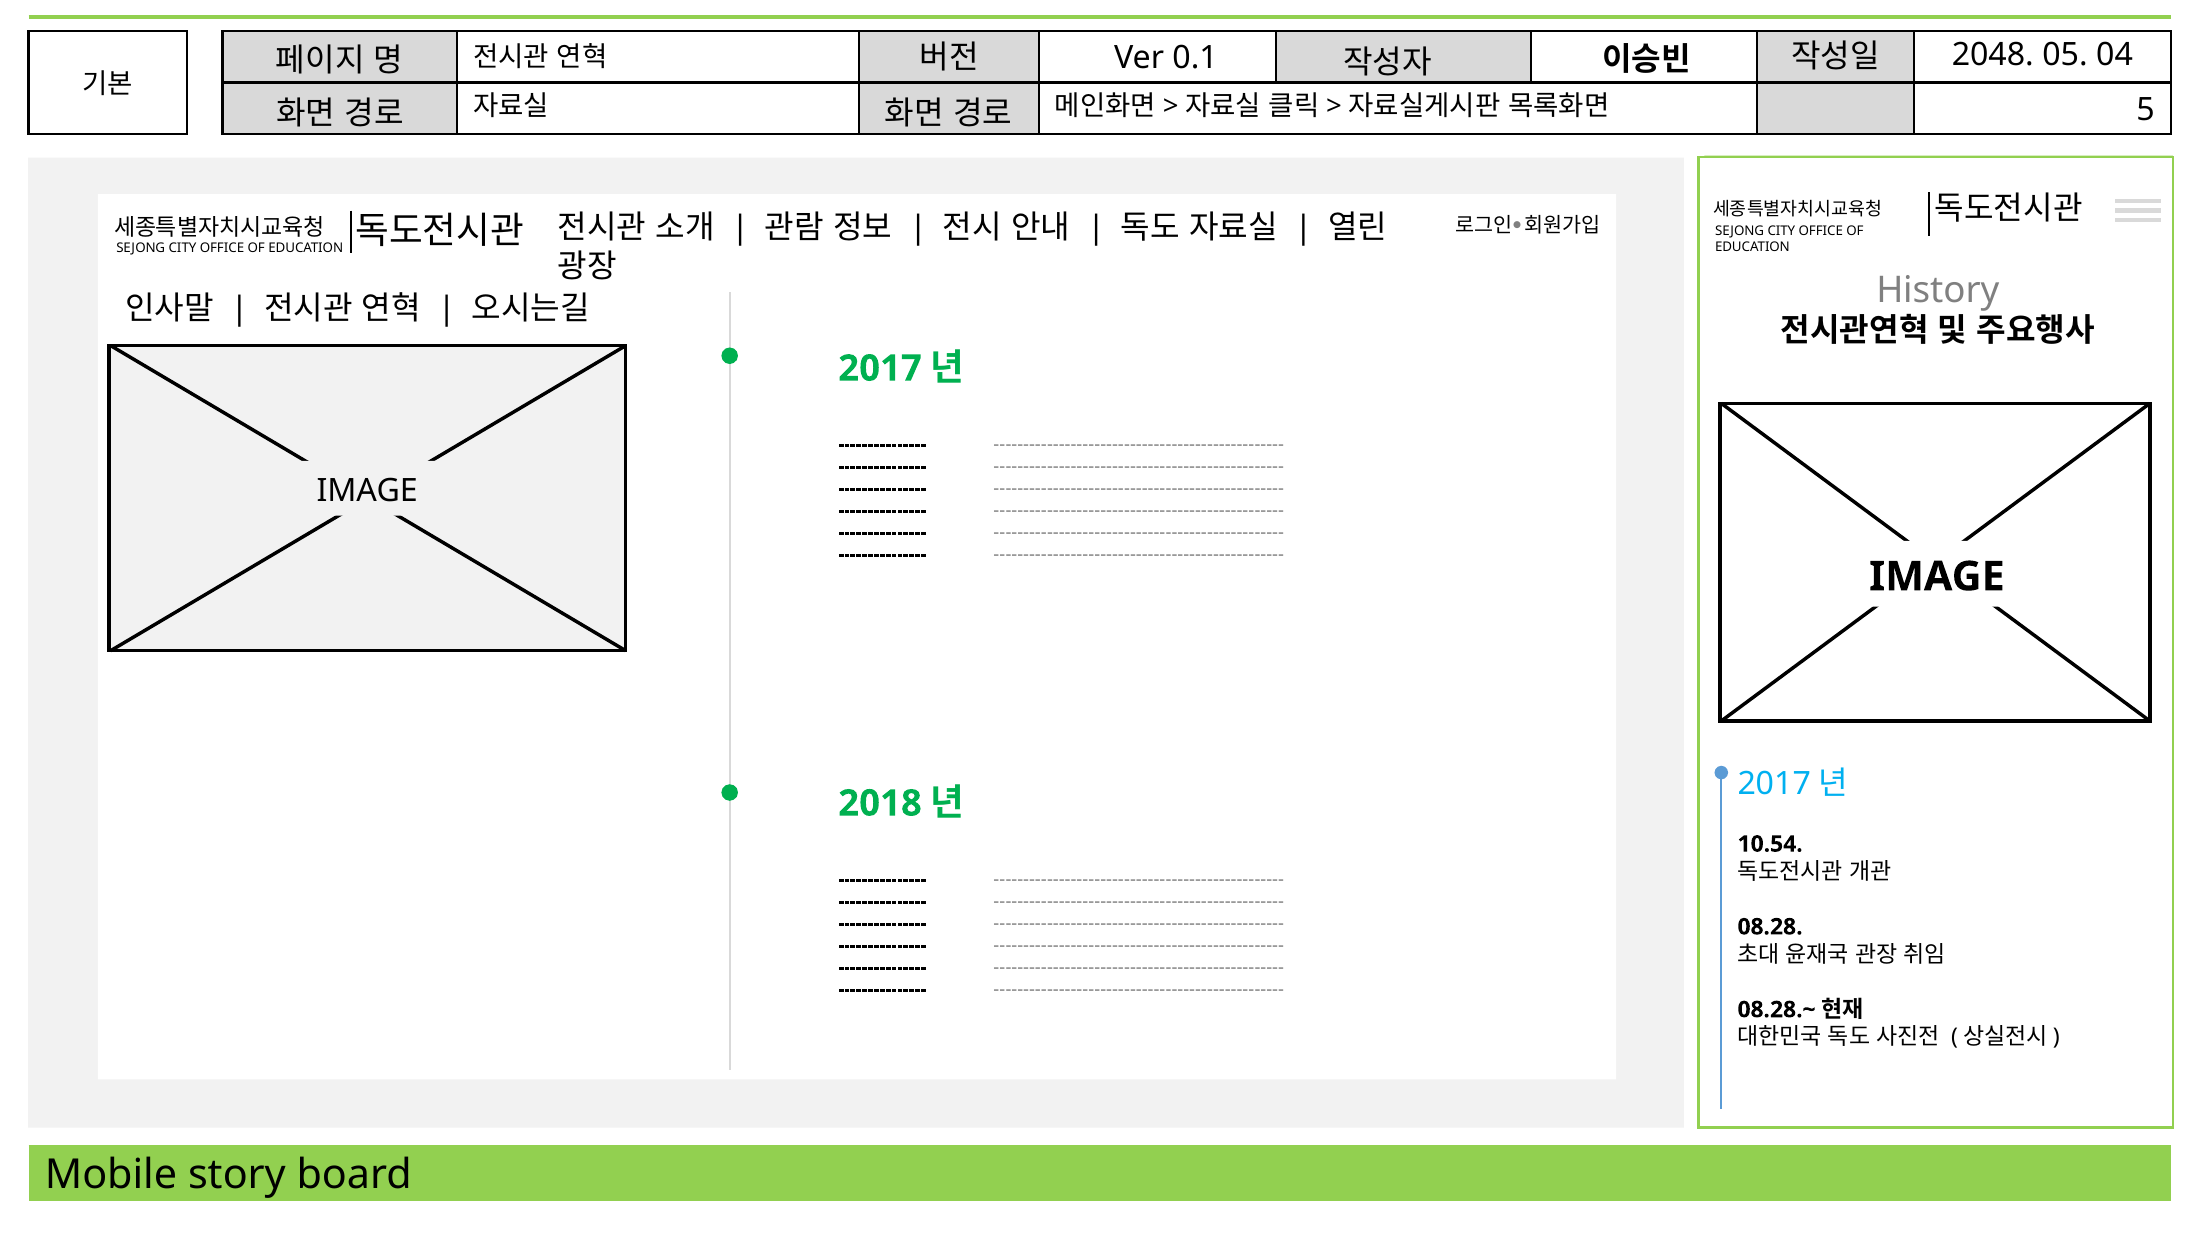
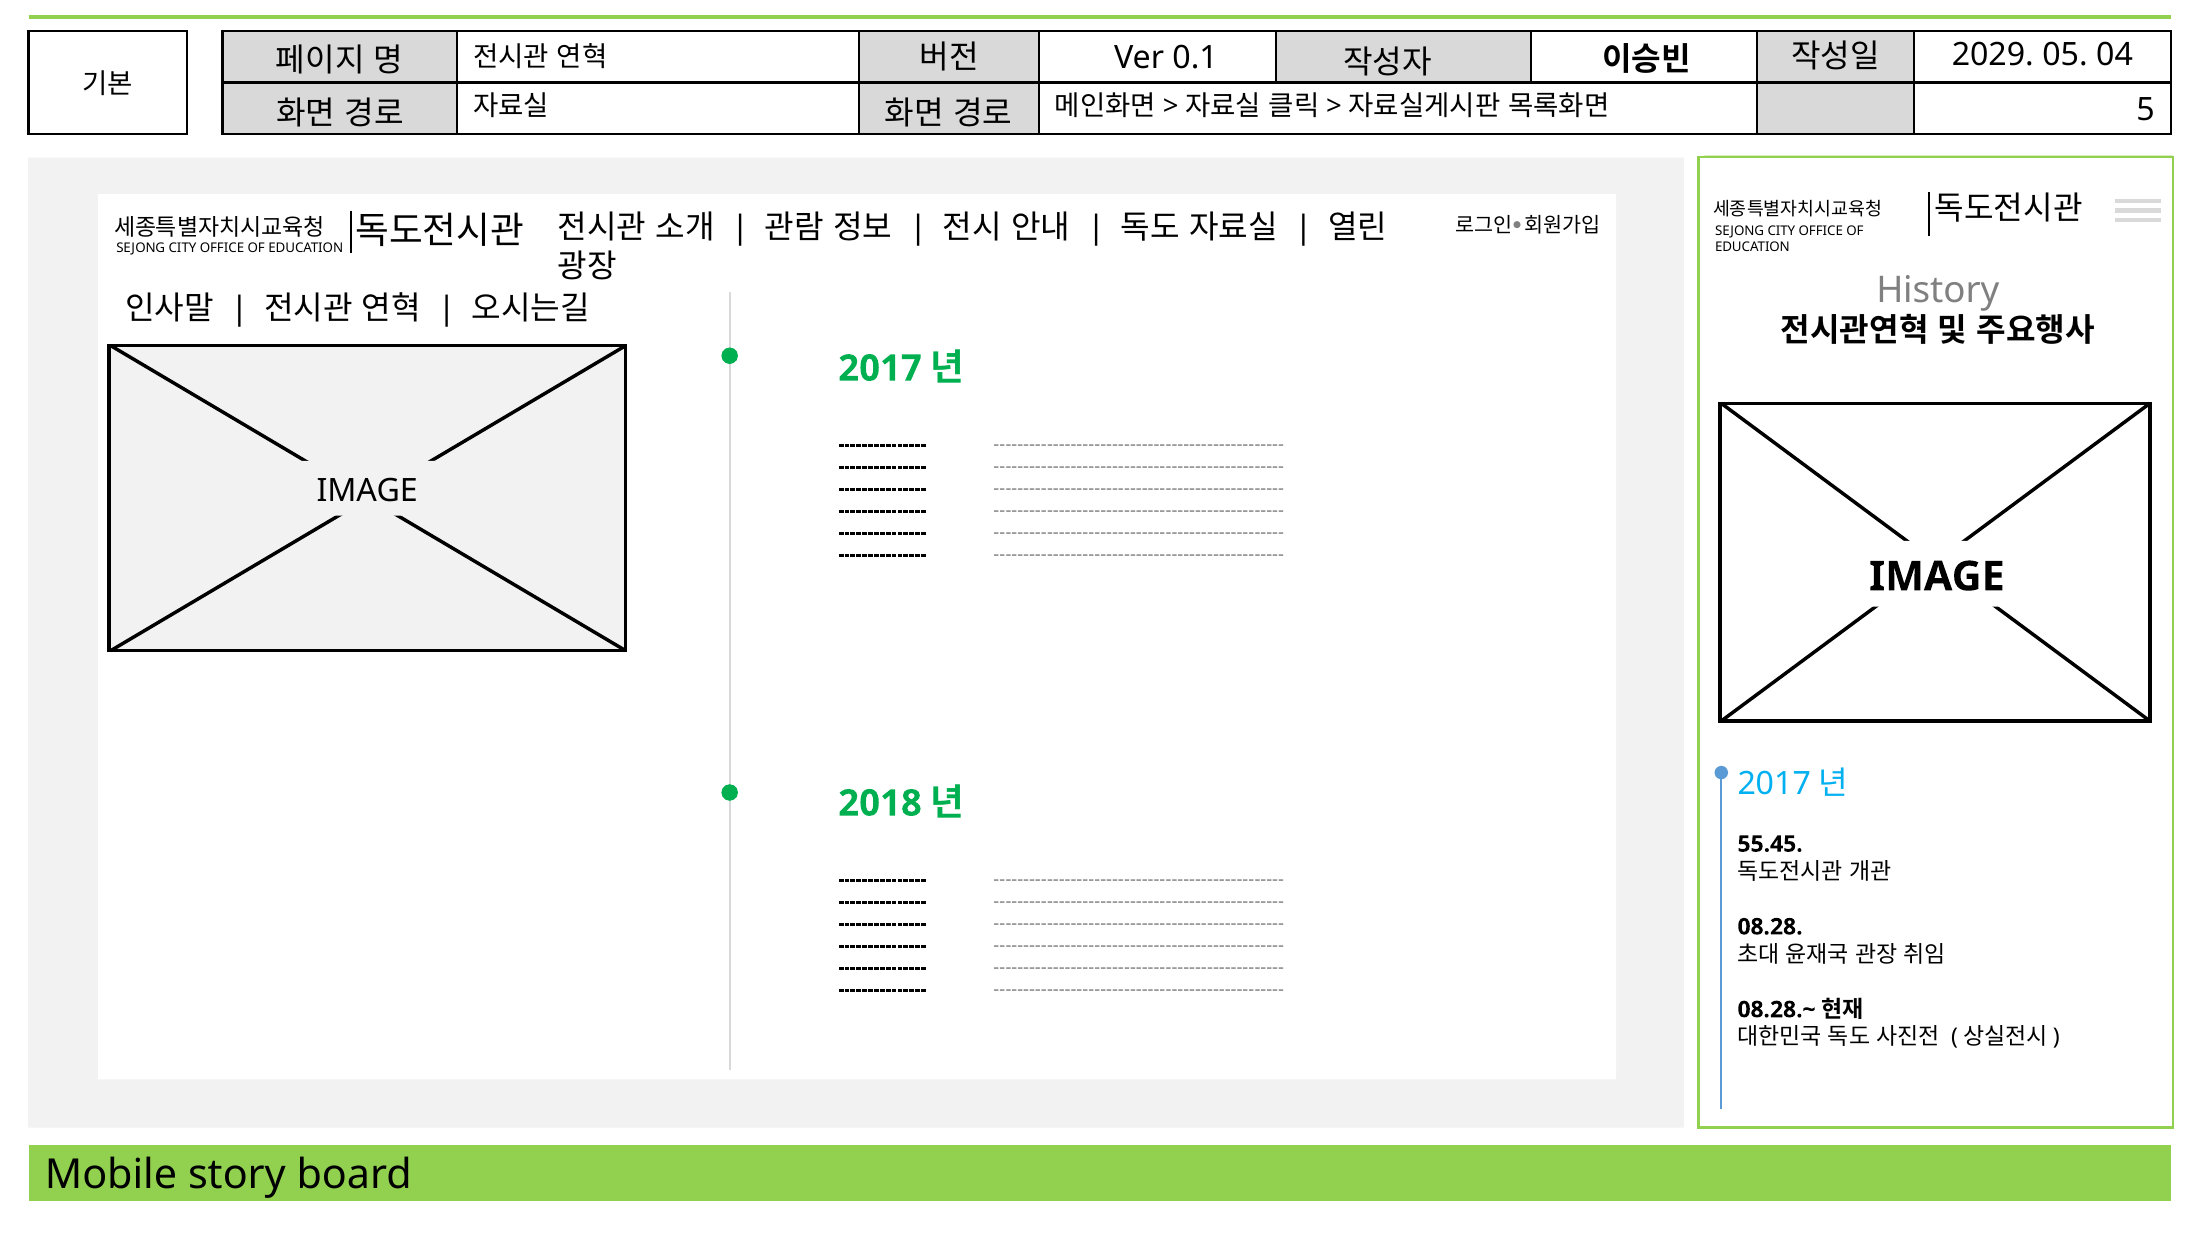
2048: 2048 -> 2029
10.54: 10.54 -> 55.45
